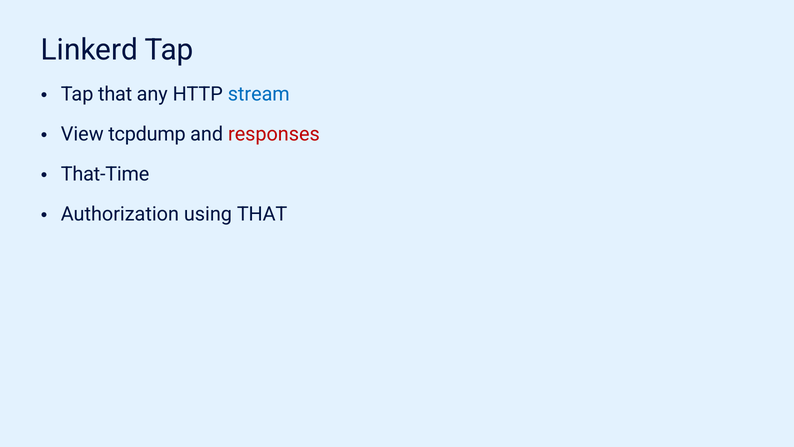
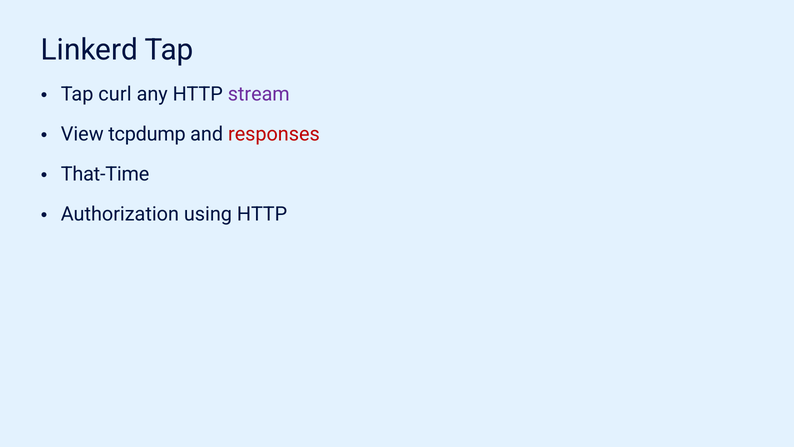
Tap that: that -> curl
stream colour: blue -> purple
using THAT: THAT -> HTTP
